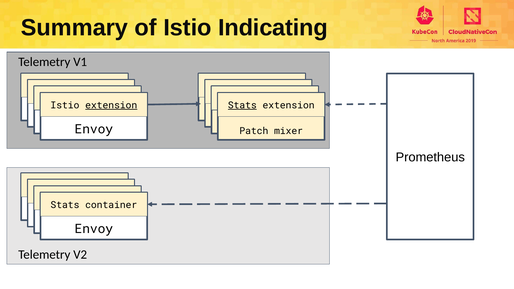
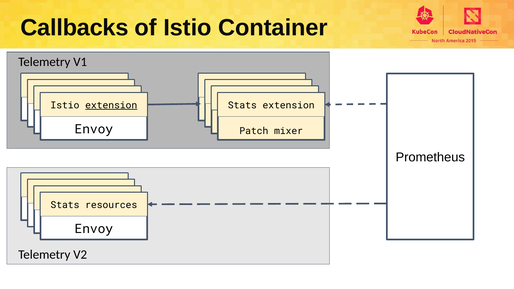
Summary: Summary -> Callbacks
Indicating: Indicating -> Container
Stats at (242, 105) underline: present -> none
container: container -> resources
